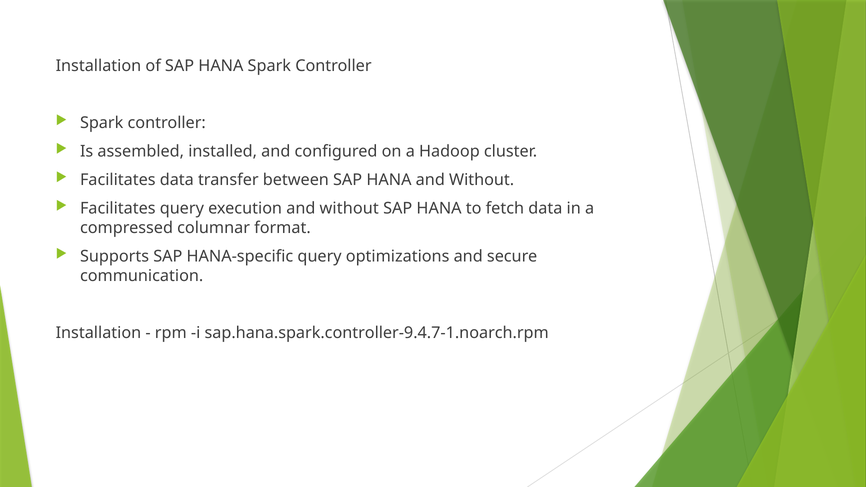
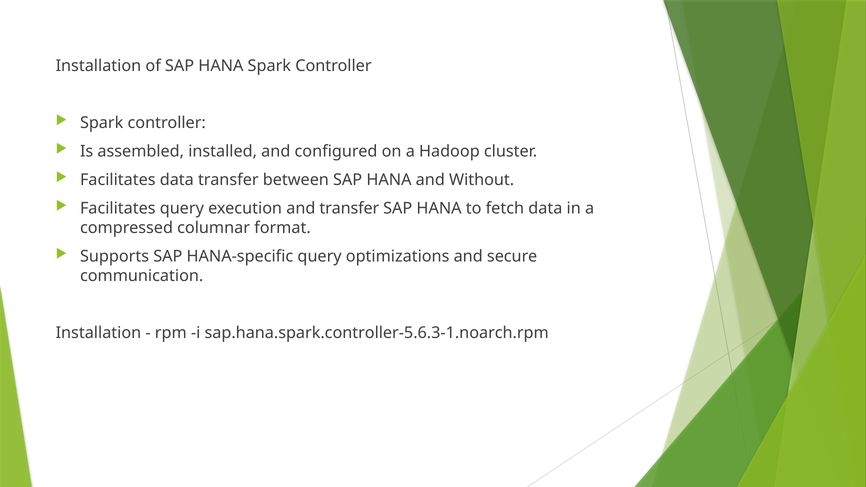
execution and without: without -> transfer
sap.hana.spark.controller-9.4.7-1.noarch.rpm: sap.hana.spark.controller-9.4.7-1.noarch.rpm -> sap.hana.spark.controller-5.6.3-1.noarch.rpm
